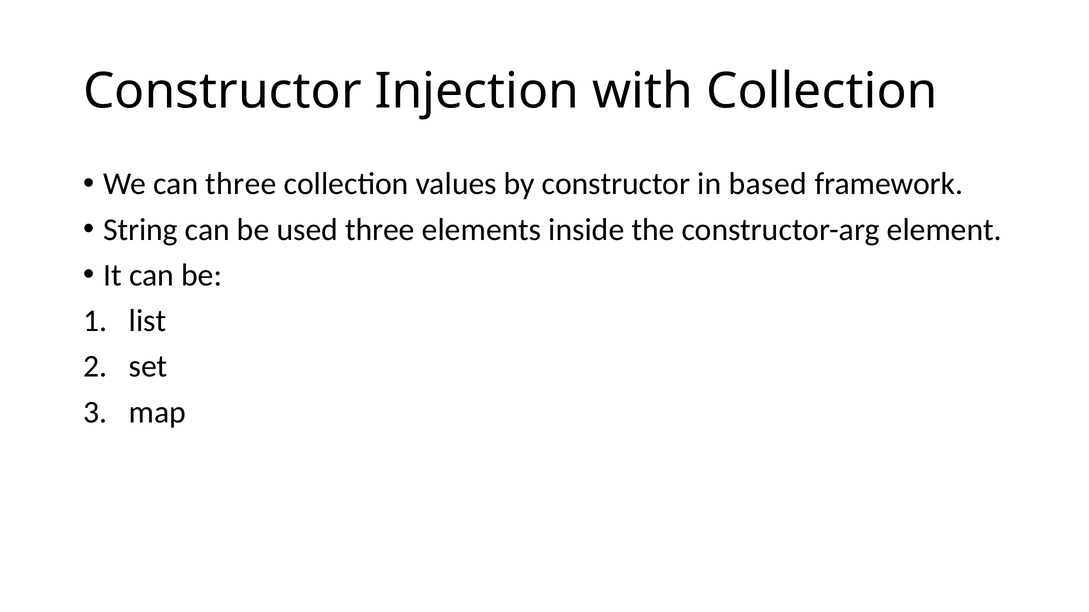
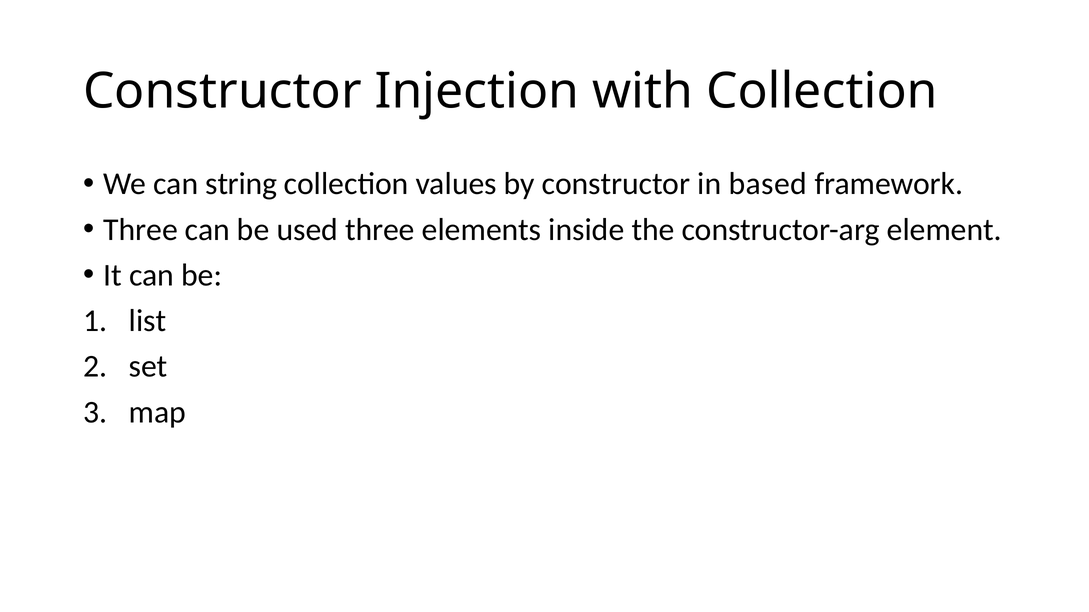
can three: three -> string
String at (141, 230): String -> Three
